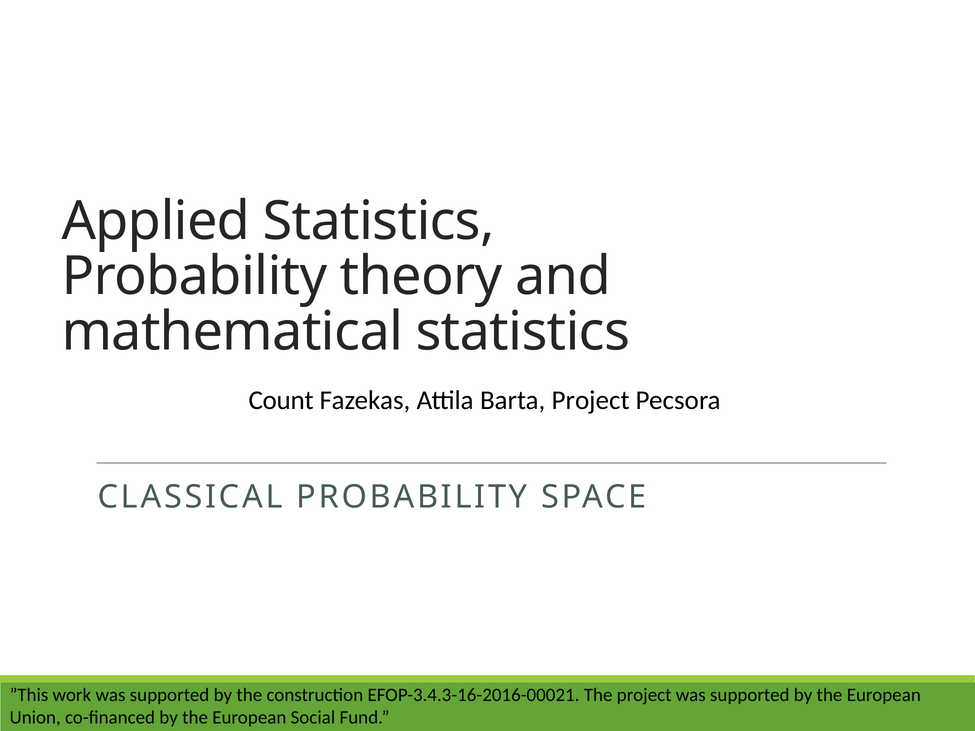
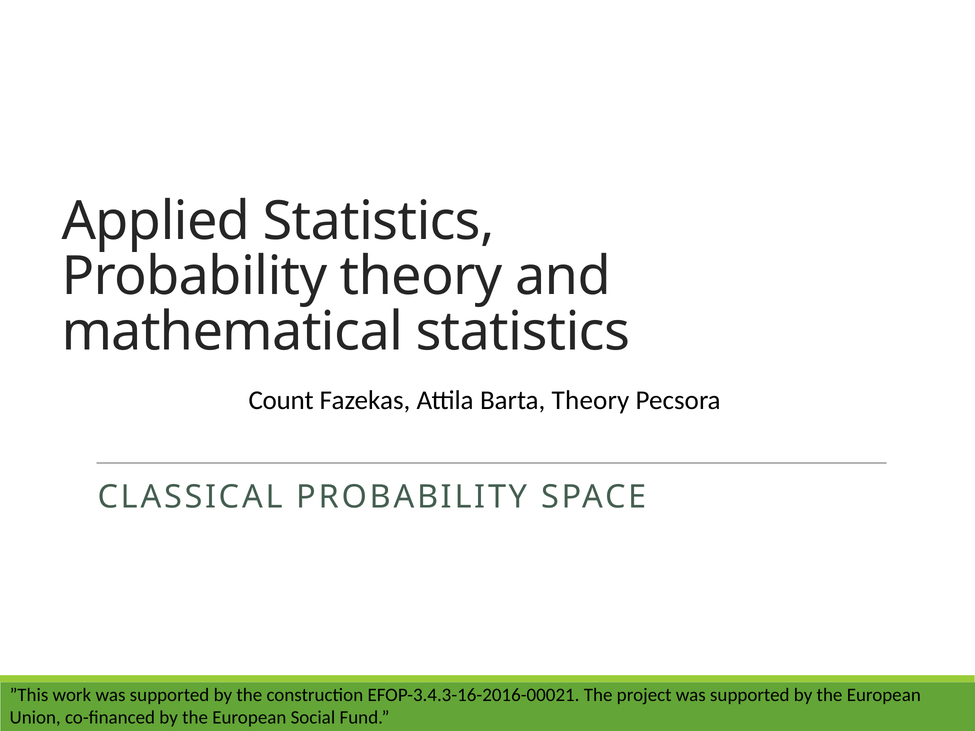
Barta Project: Project -> Theory
